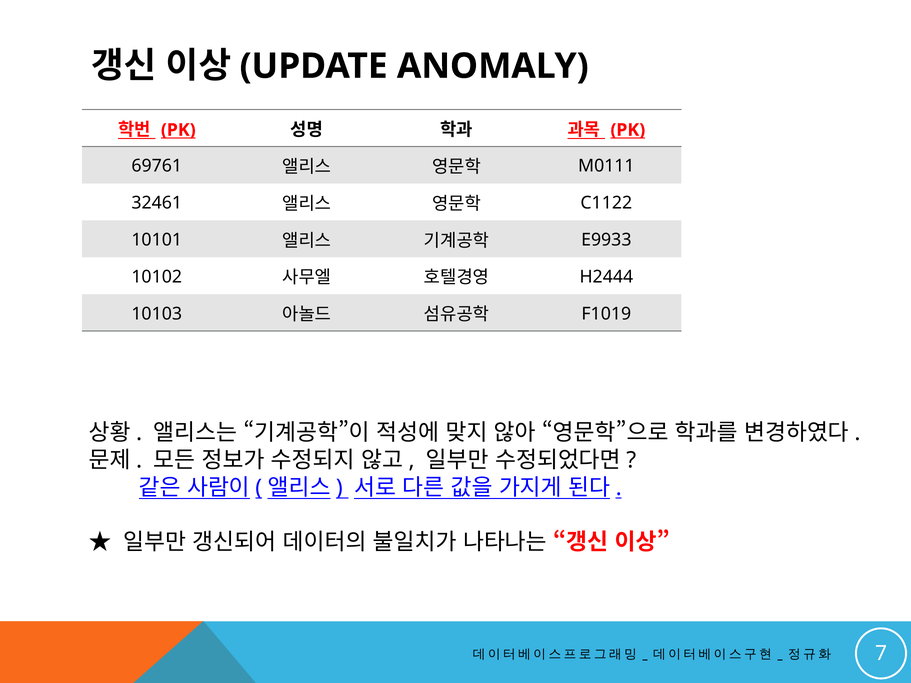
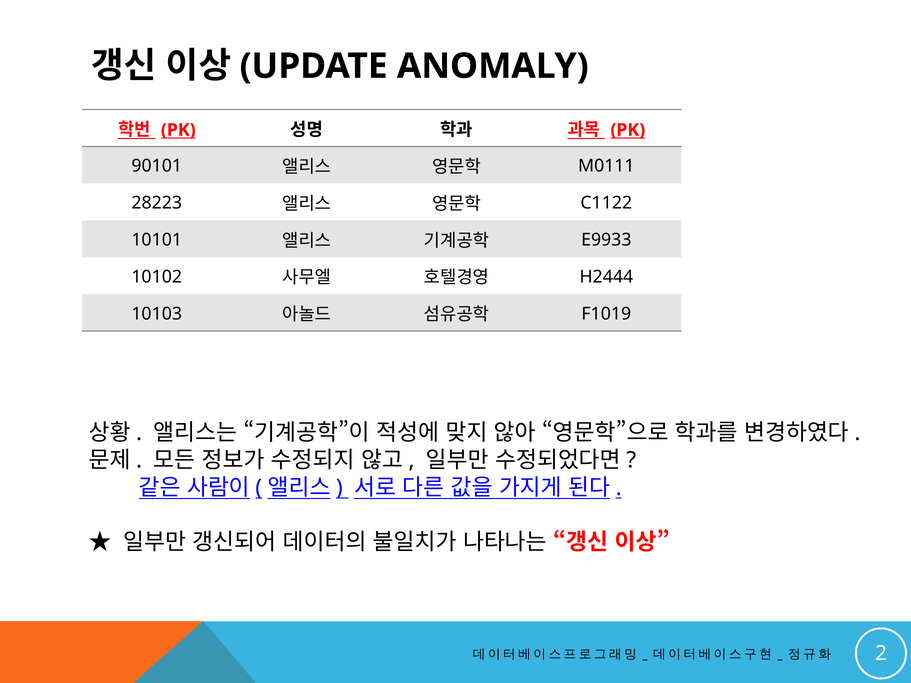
69761: 69761 -> 90101
32461: 32461 -> 28223
7: 7 -> 2
